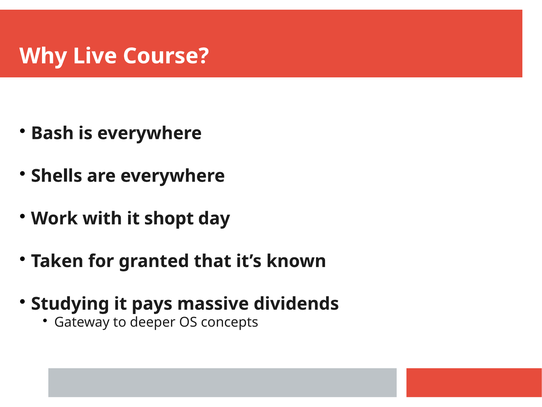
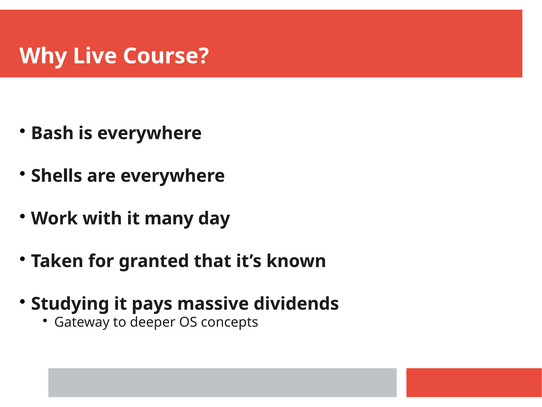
shopt: shopt -> many
